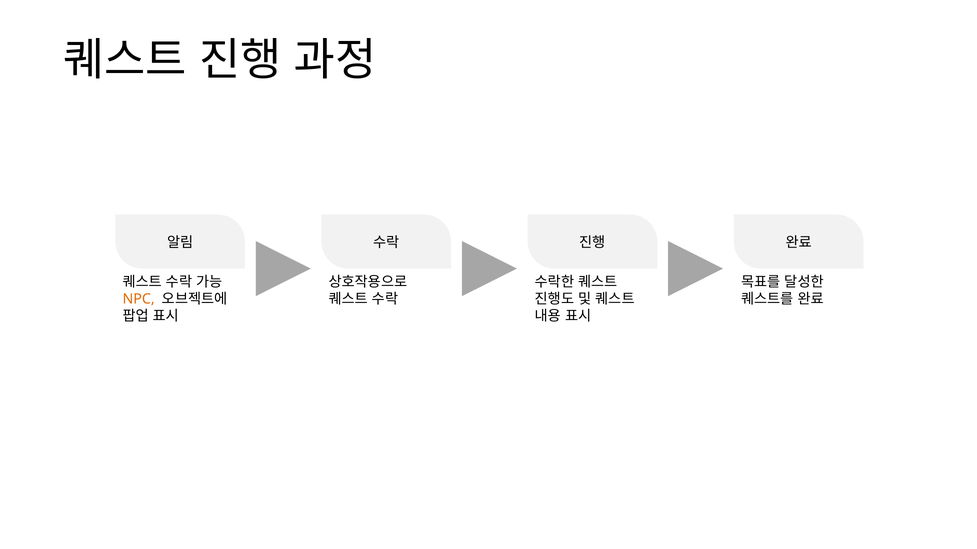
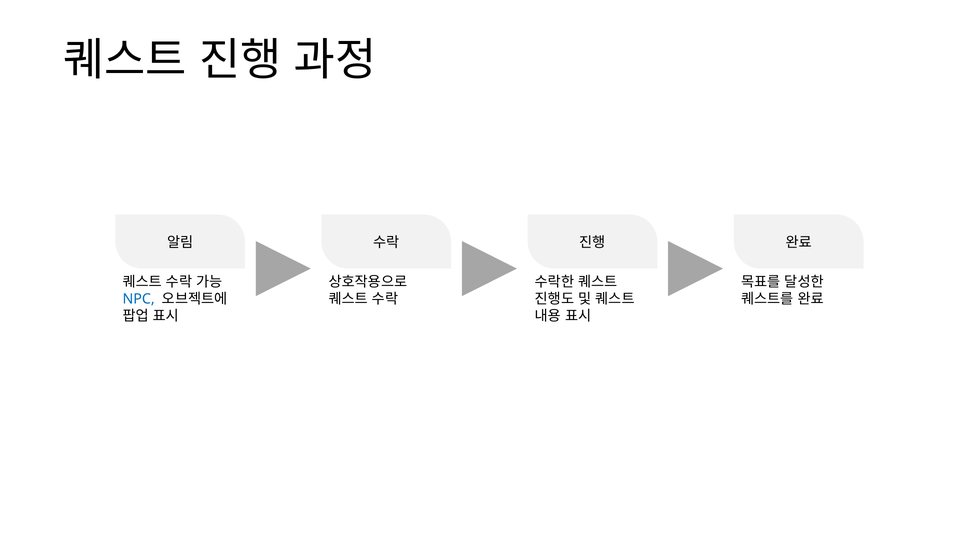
NPC colour: orange -> blue
